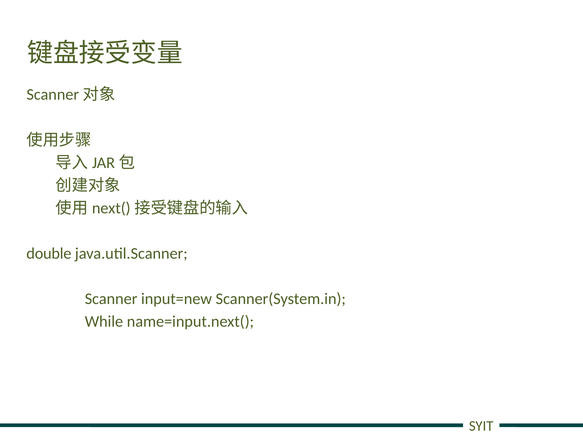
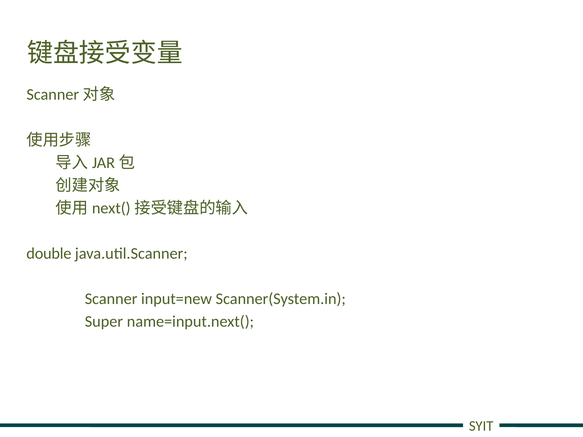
While: While -> Super
